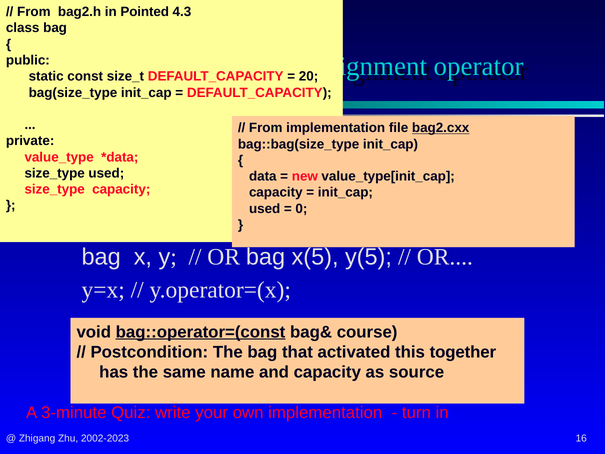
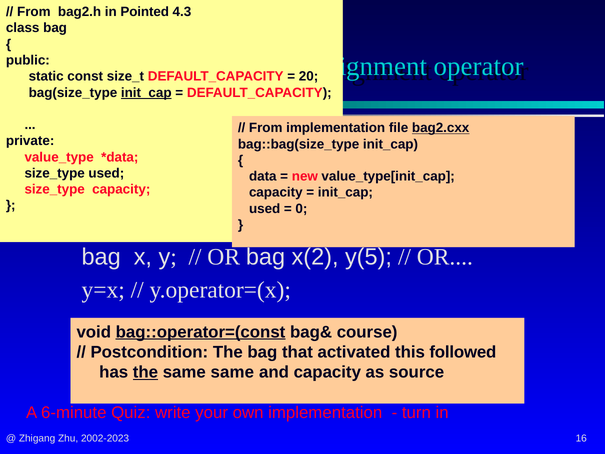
init_cap at (146, 93) underline: none -> present
x(5: x(5 -> x(2
together: together -> followed
the at (145, 372) underline: none -> present
same name: name -> same
3-minute: 3-minute -> 6-minute
